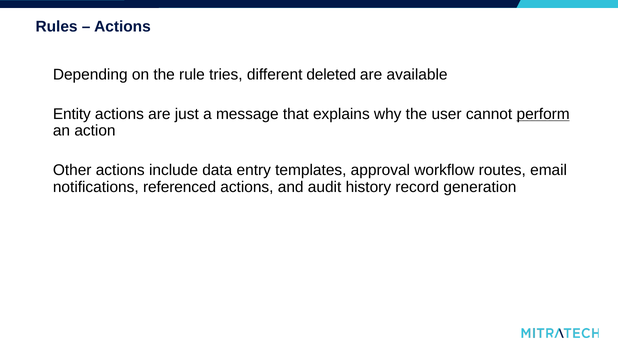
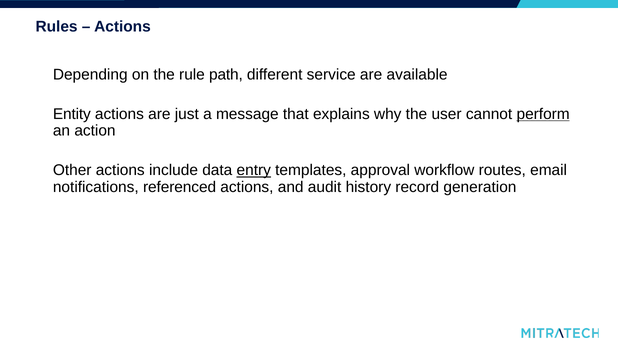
tries: tries -> path
deleted: deleted -> service
entry underline: none -> present
